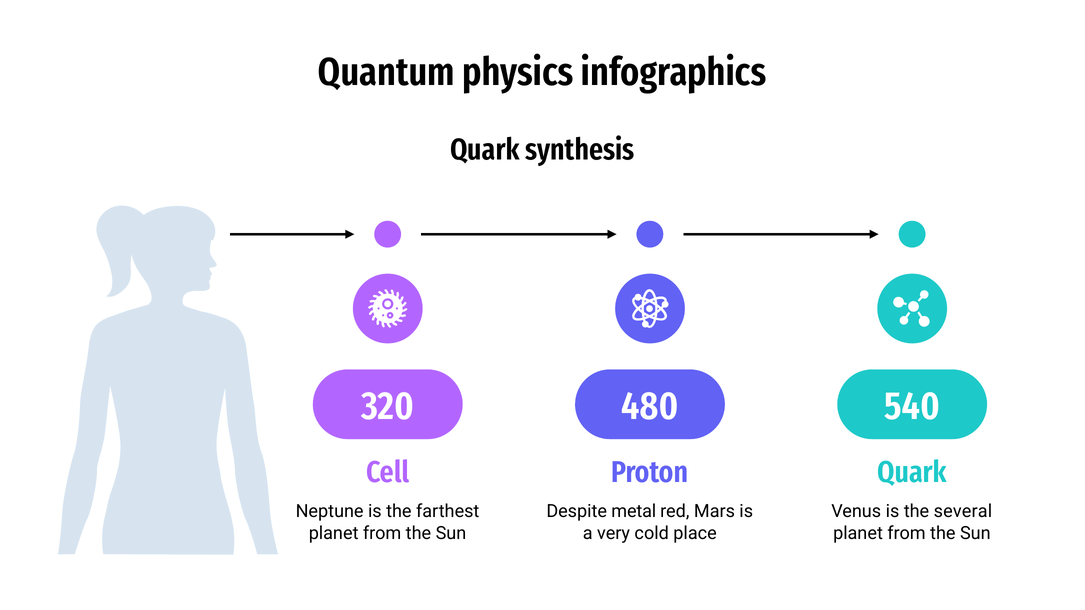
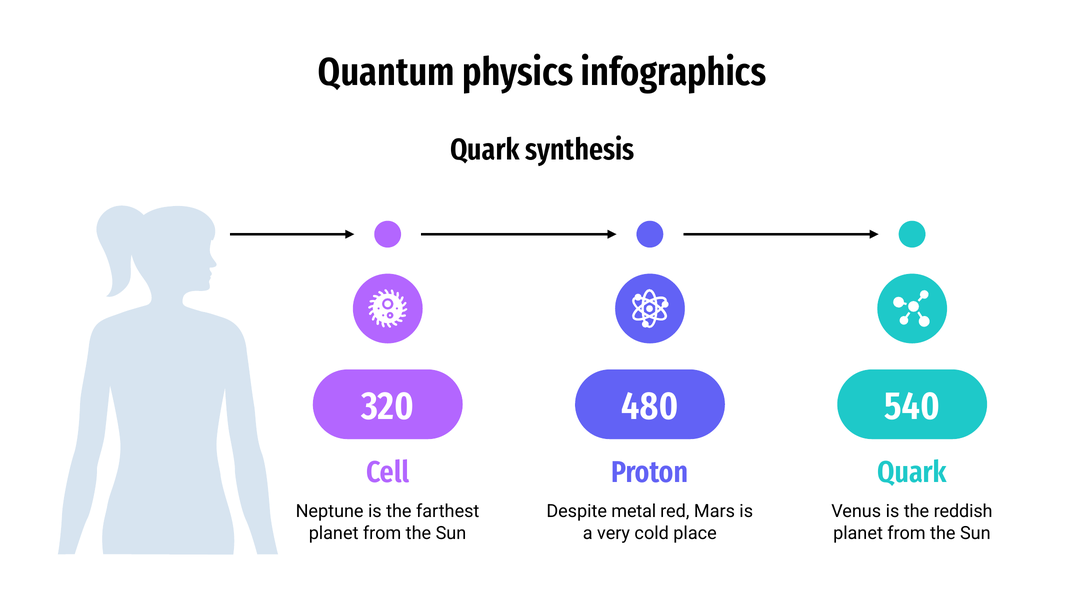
several: several -> reddish
